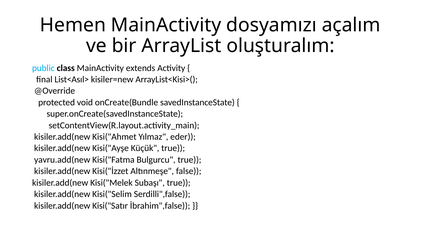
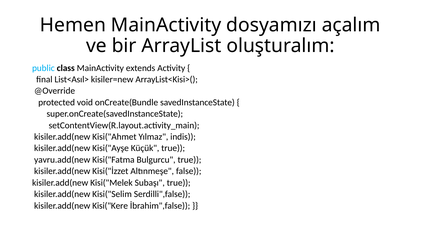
eder: eder -> indis
Kisi("Satır: Kisi("Satır -> Kisi("Kere
